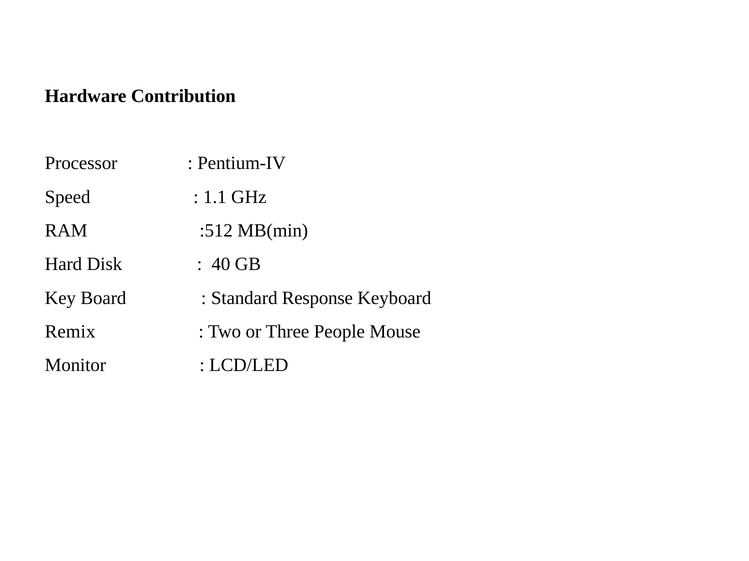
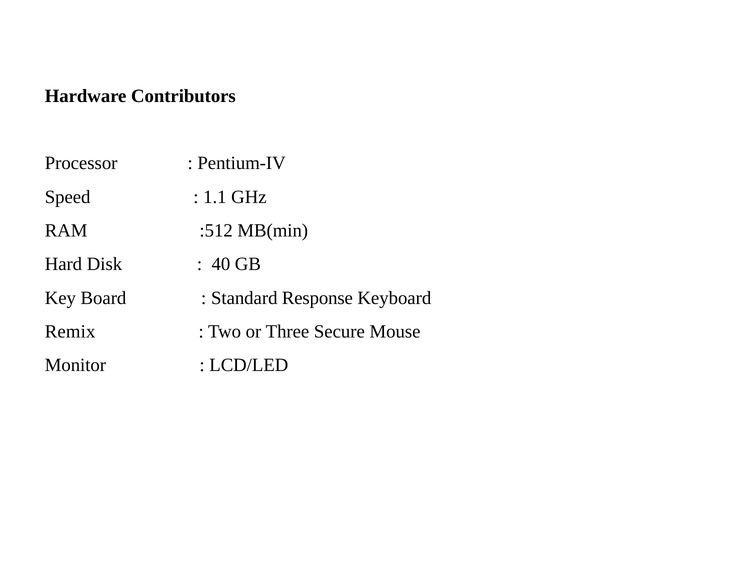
Contribution: Contribution -> Contributors
People: People -> Secure
